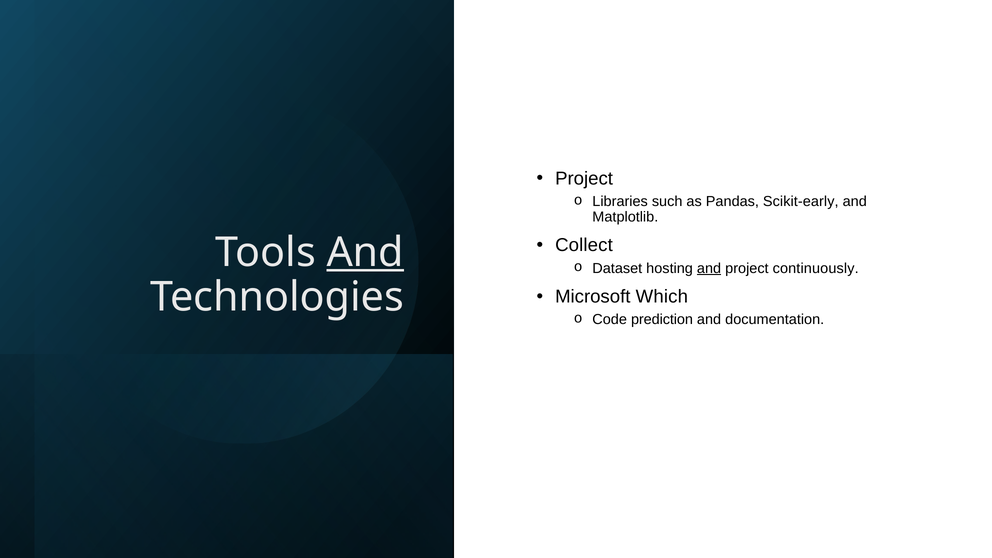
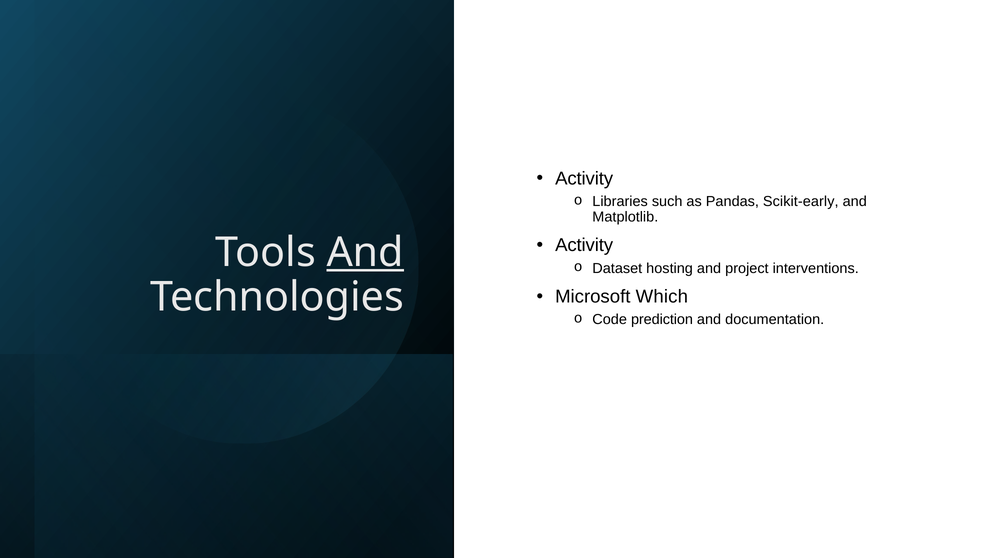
Project at (584, 178): Project -> Activity
Collect at (584, 245): Collect -> Activity
and at (709, 268) underline: present -> none
continuously: continuously -> interventions
